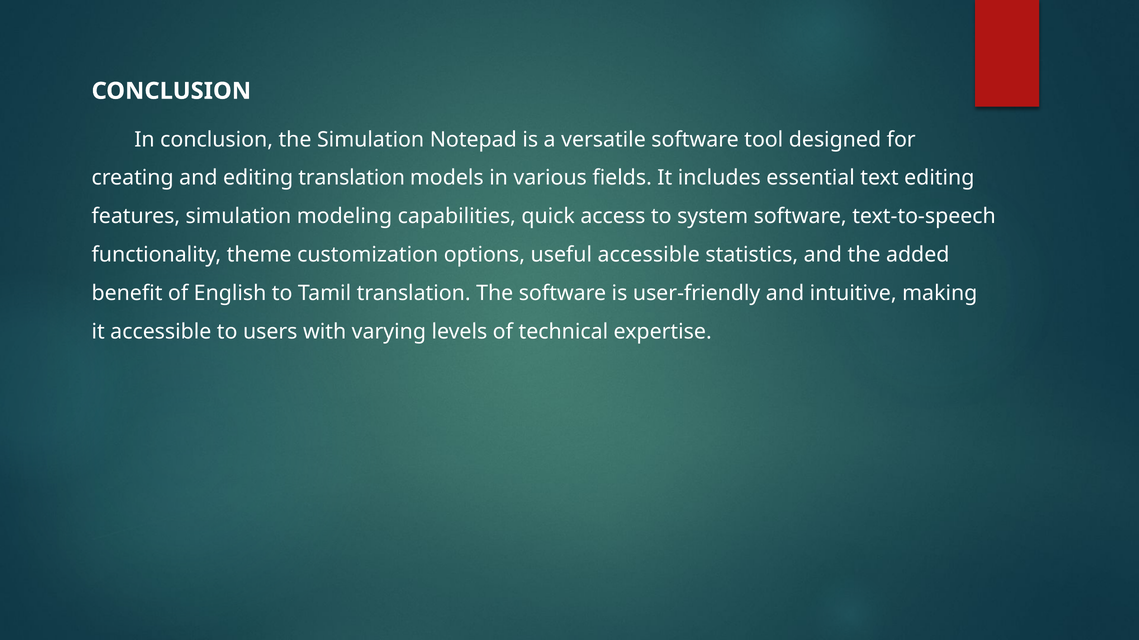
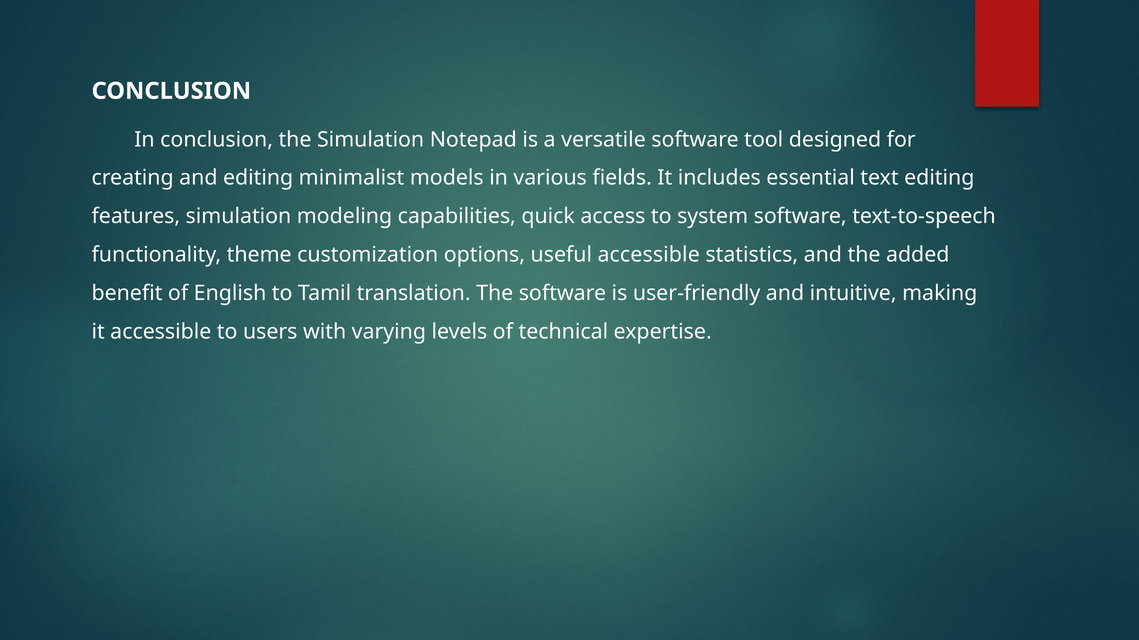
editing translation: translation -> minimalist
